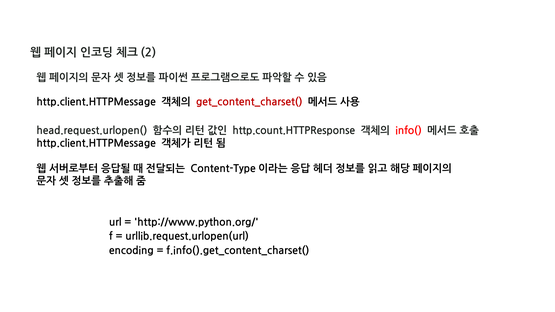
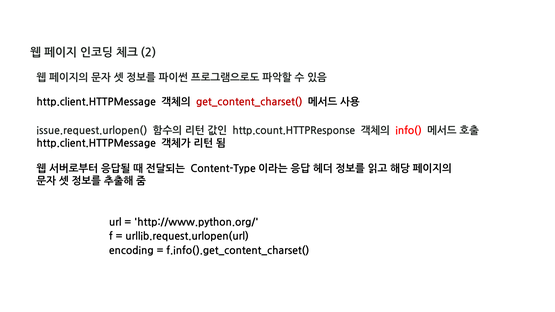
head.request.urlopen(: head.request.urlopen( -> issue.request.urlopen(
